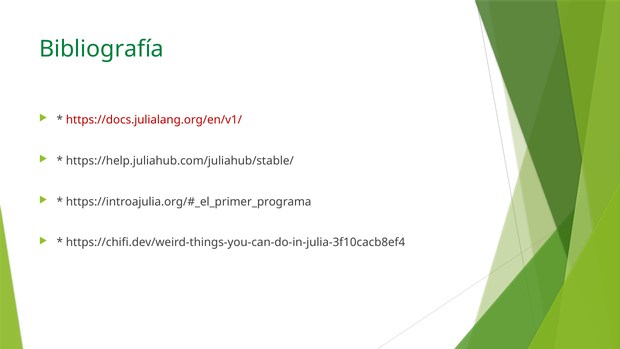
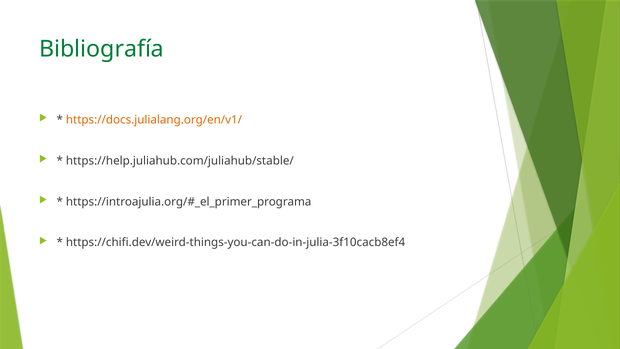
https://docs.julialang.org/en/v1/ colour: red -> orange
